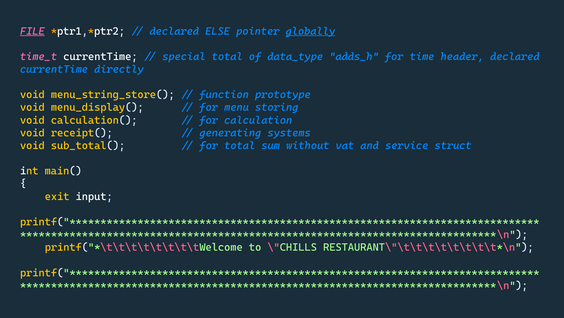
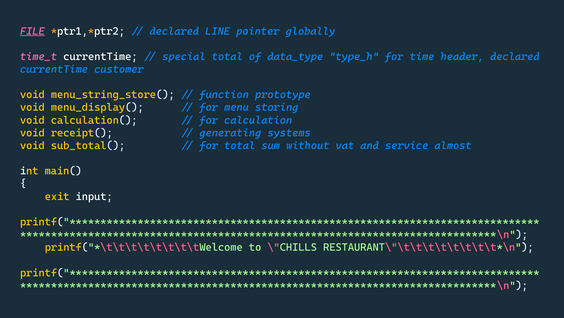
ELSE: ELSE -> LINE
globally underline: present -> none
adds_h: adds_h -> type_h
directly: directly -> customer
struct: struct -> almost
